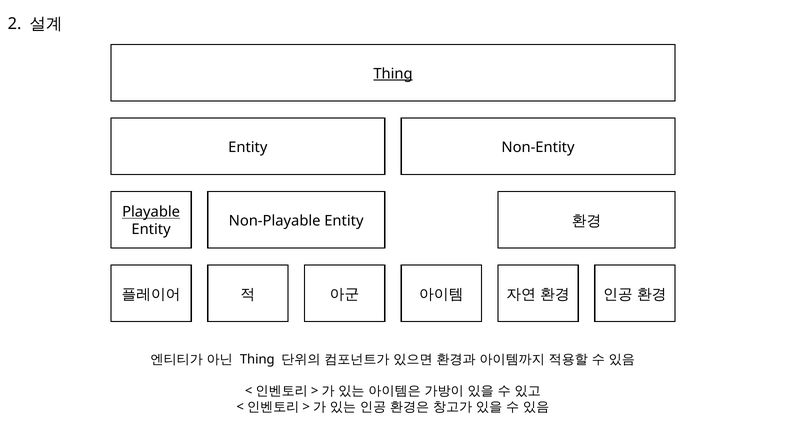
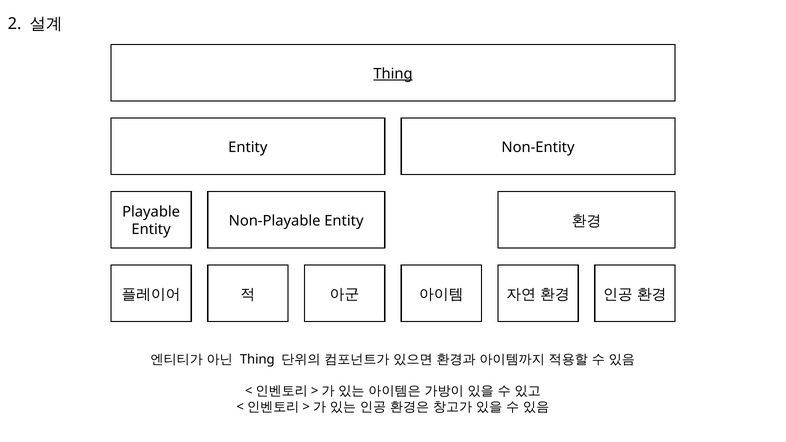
Playable underline: present -> none
